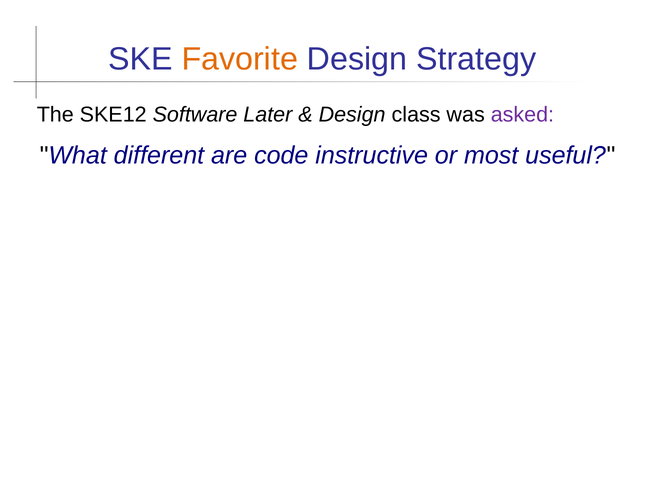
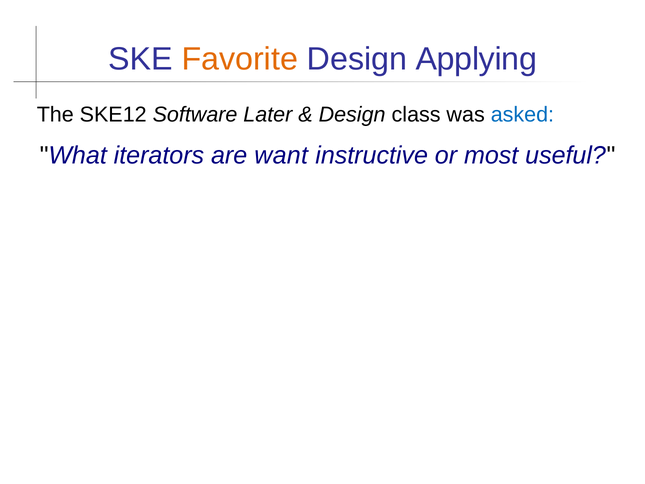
Strategy: Strategy -> Applying
asked colour: purple -> blue
different: different -> iterators
code: code -> want
